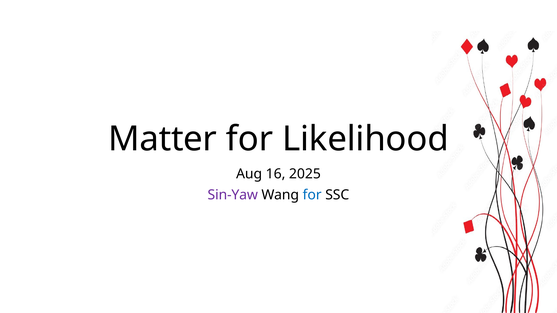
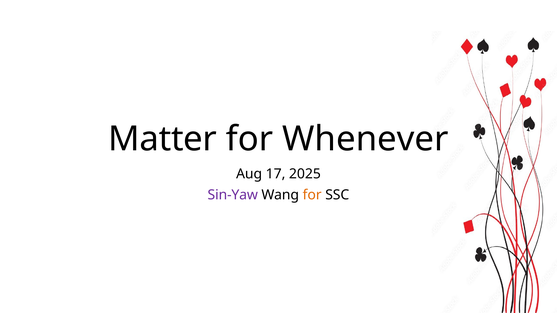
Likelihood: Likelihood -> Whenever
16: 16 -> 17
for at (312, 195) colour: blue -> orange
